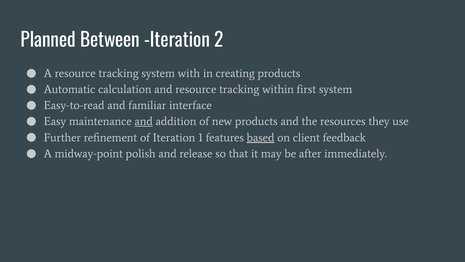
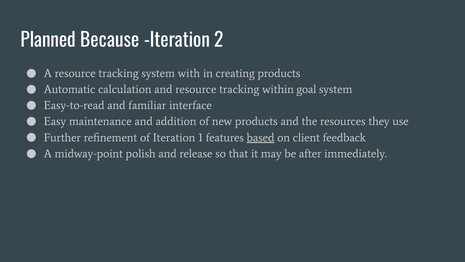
Between: Between -> Because
first: first -> goal
and at (144, 121) underline: present -> none
